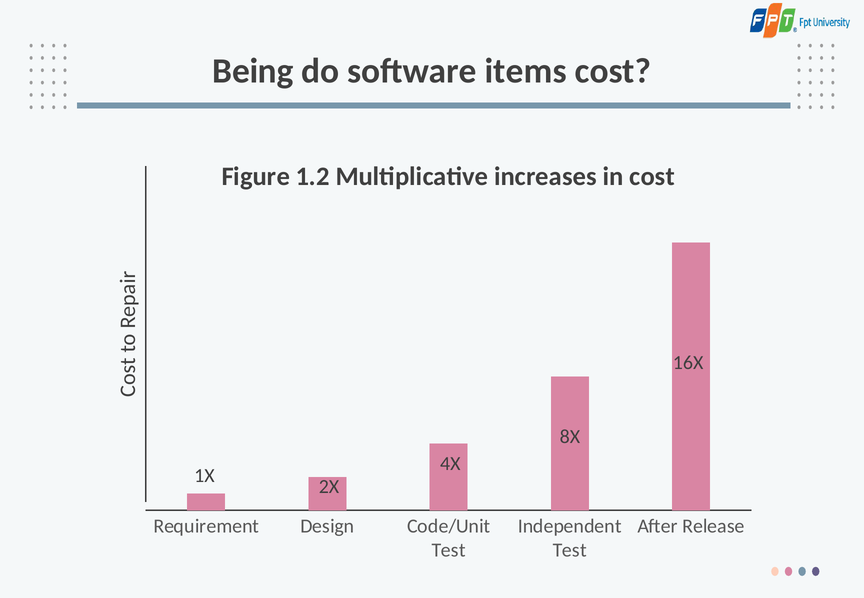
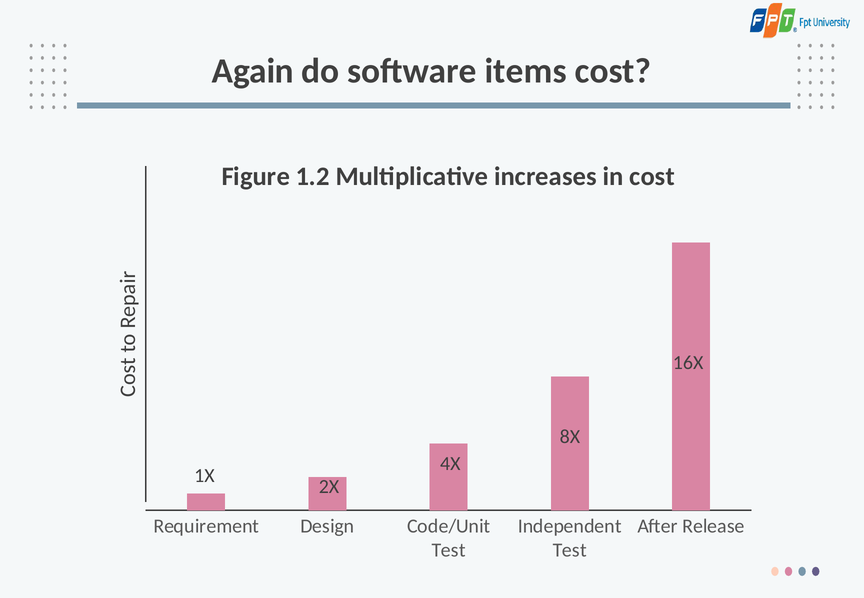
Being: Being -> Again
